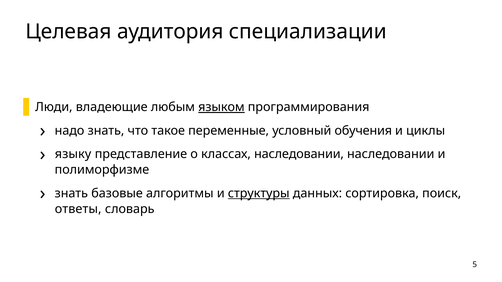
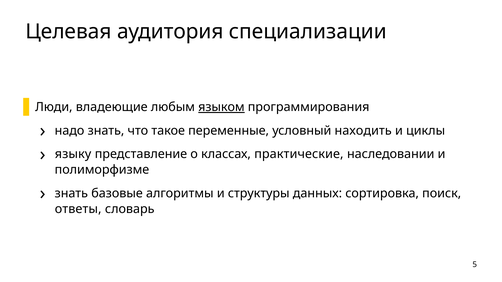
обучения: обучения -> находить
классах наследовании: наследовании -> практические
структуры underline: present -> none
